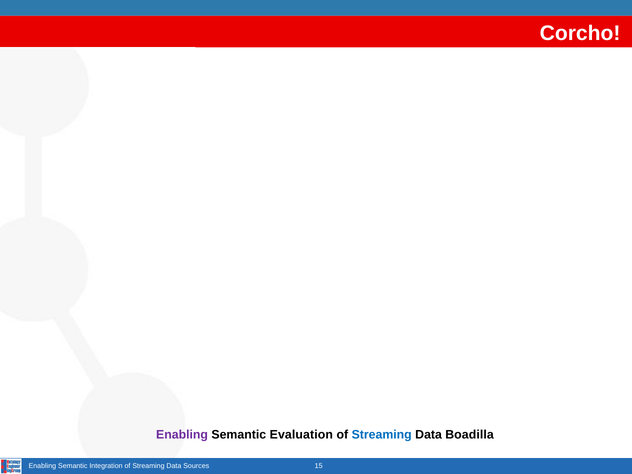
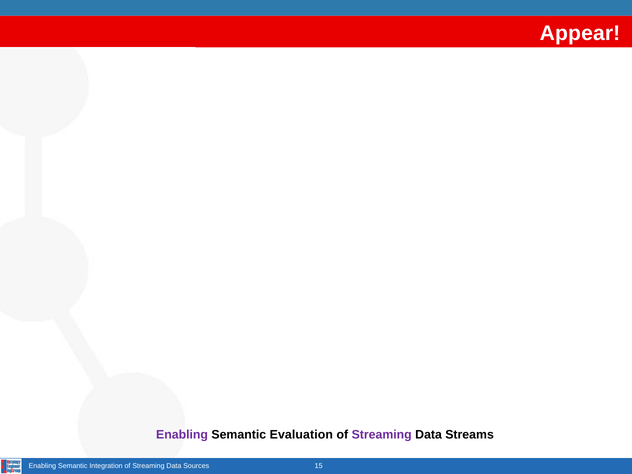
Corcho: Corcho -> Appear
Streaming at (382, 435) colour: blue -> purple
Boadilla: Boadilla -> Streams
